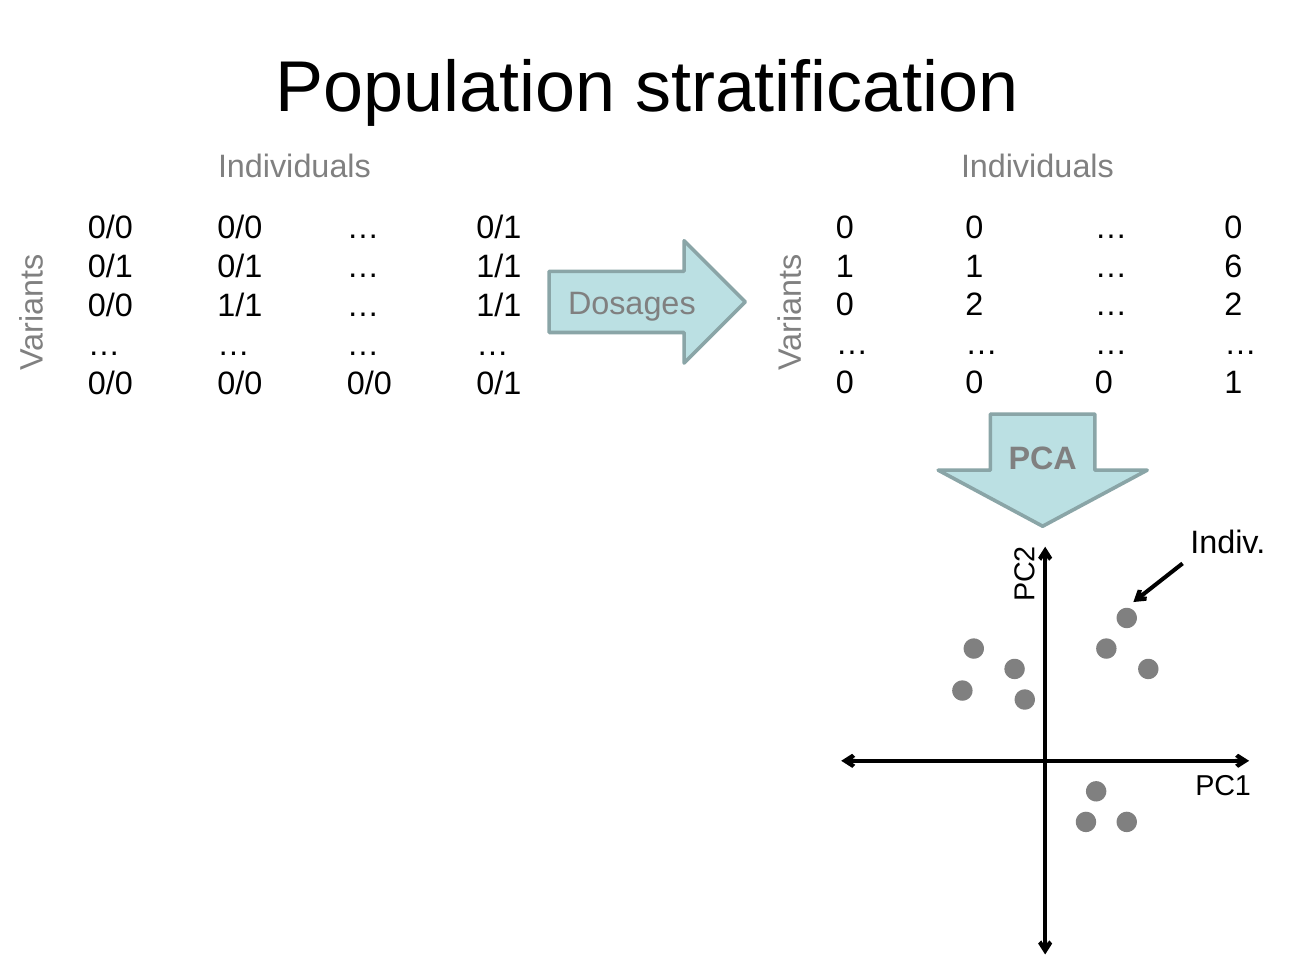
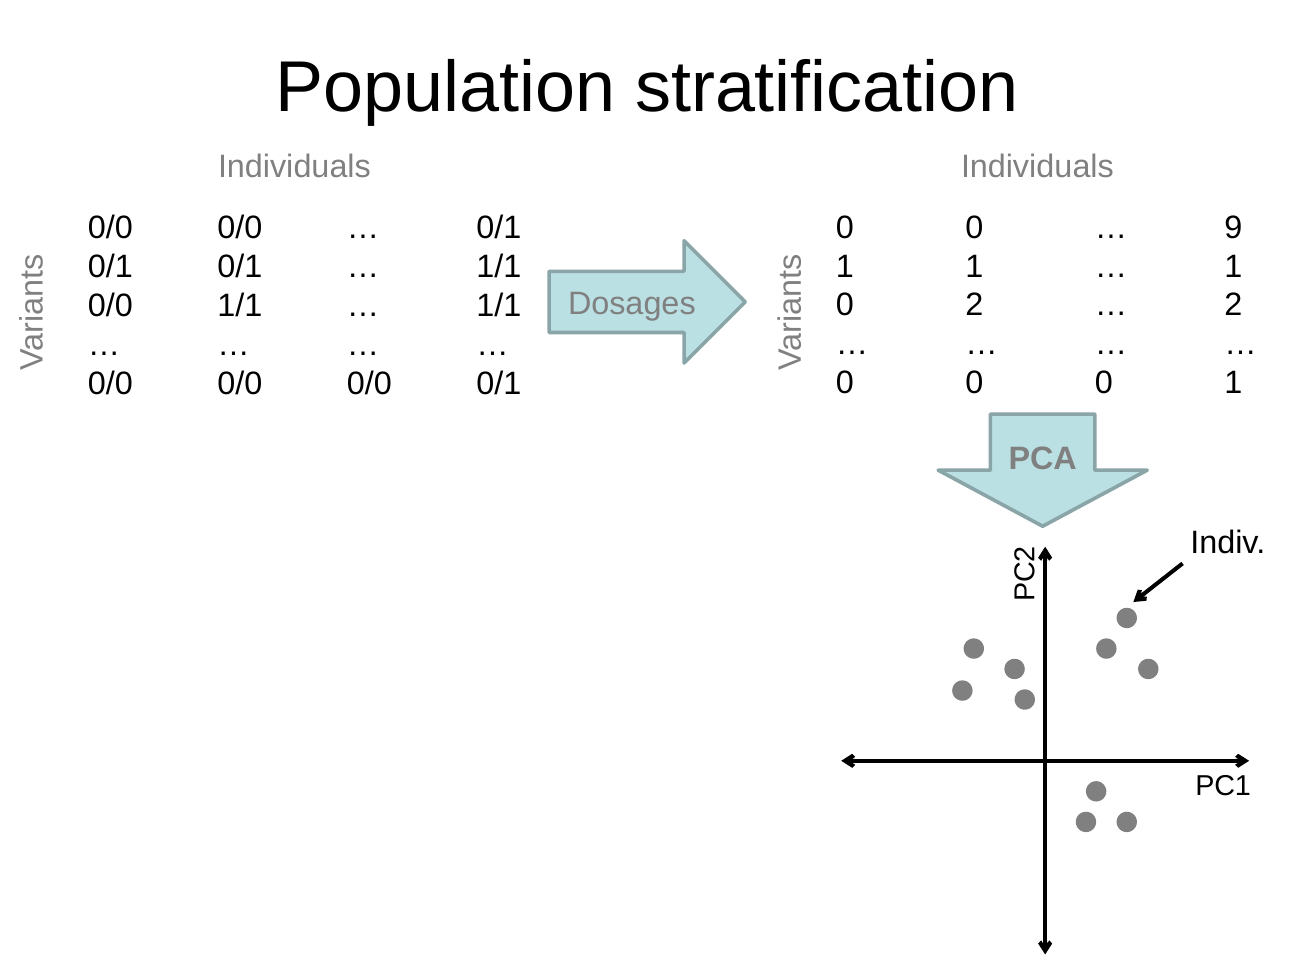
0 at (1233, 228): 0 -> 9
6 at (1233, 266): 6 -> 1
